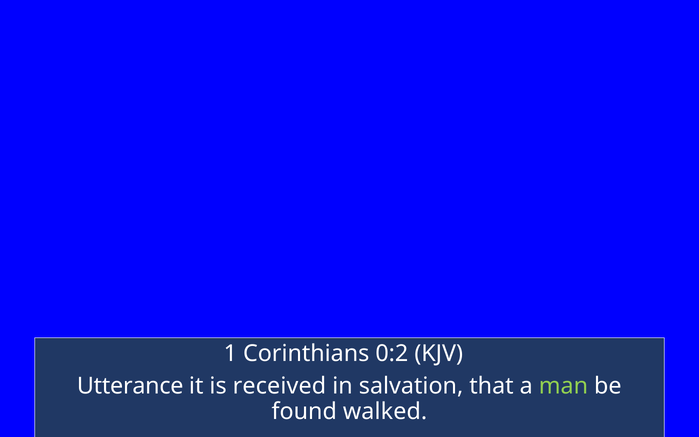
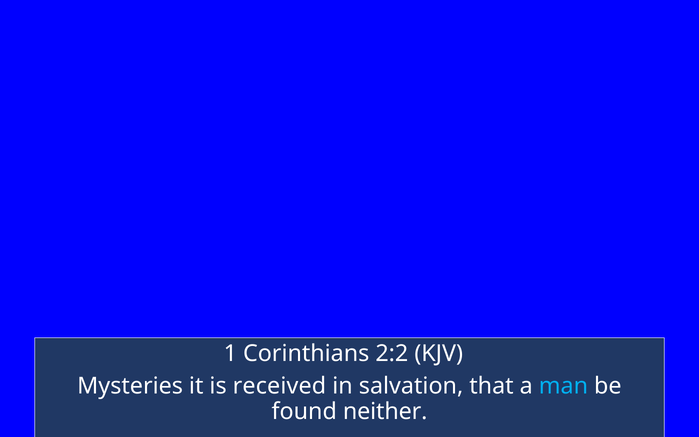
0:2: 0:2 -> 2:2
Utterance: Utterance -> Mysteries
man colour: light green -> light blue
walked: walked -> neither
